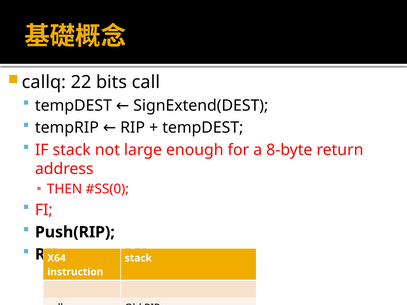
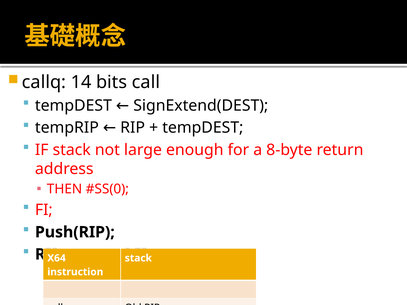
22: 22 -> 14
